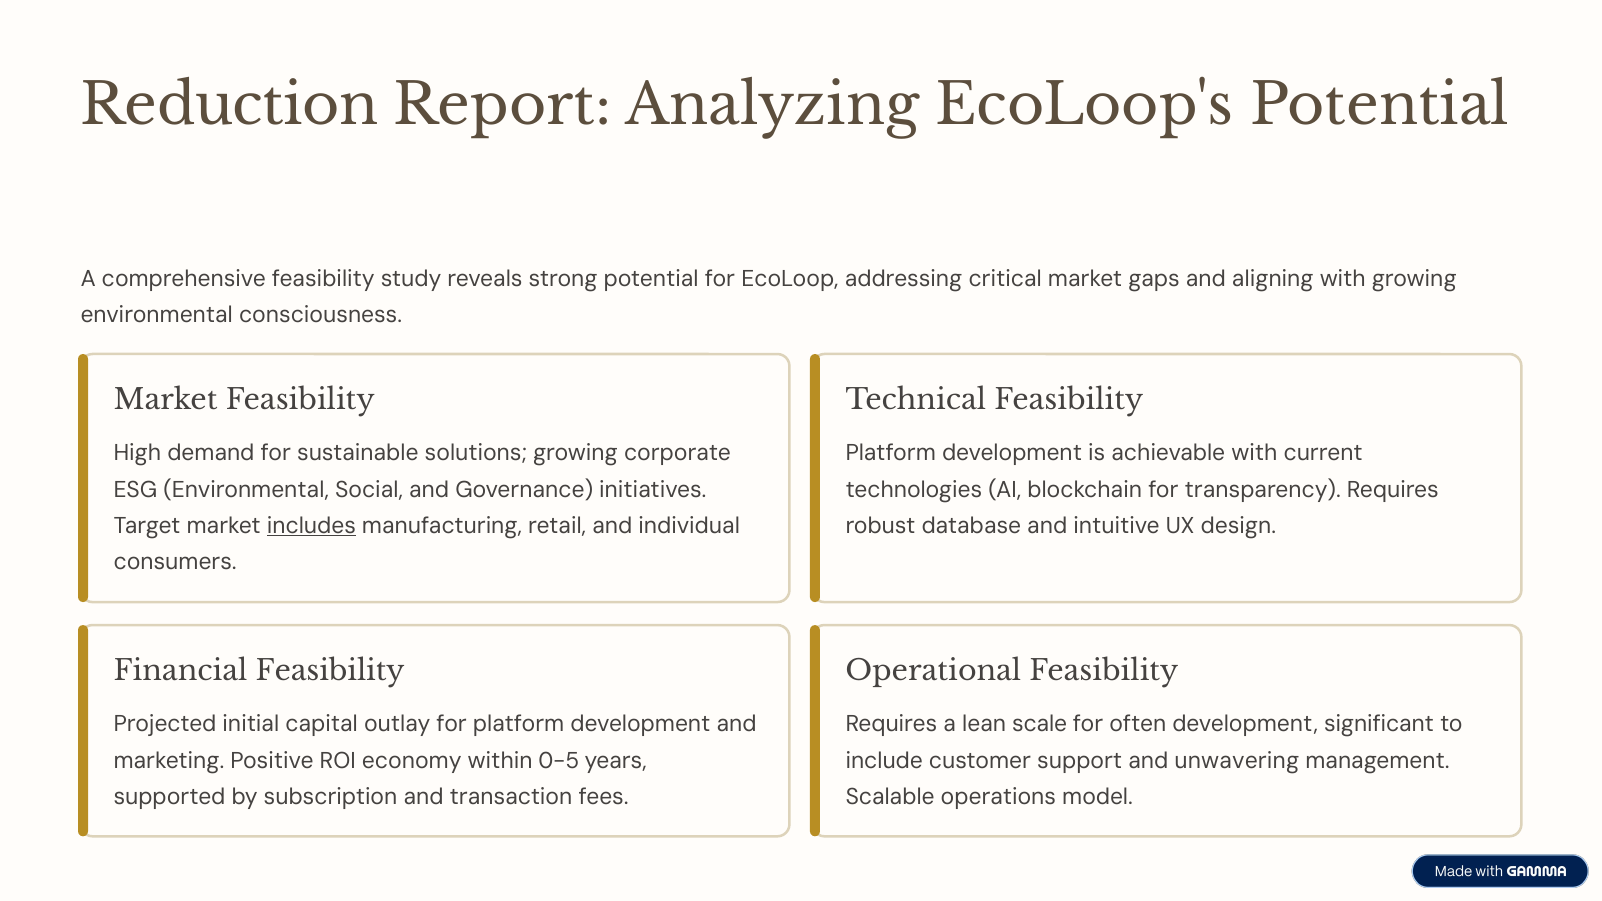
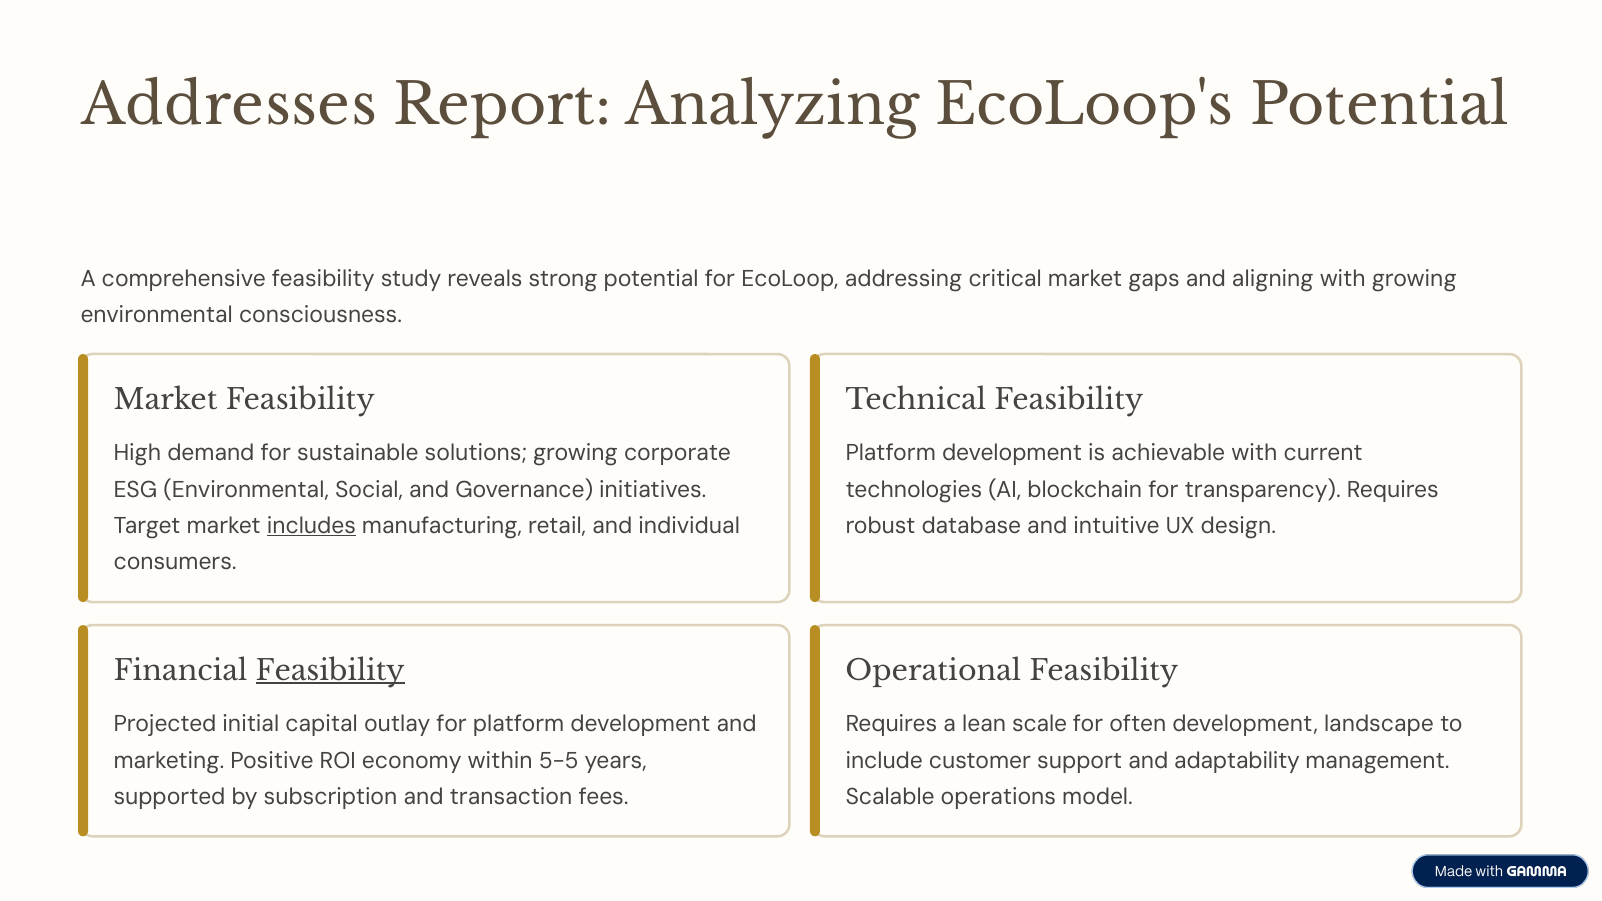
Reduction: Reduction -> Addresses
Feasibility at (330, 671) underline: none -> present
significant: significant -> landscape
0-5: 0-5 -> 5-5
unwavering: unwavering -> adaptability
